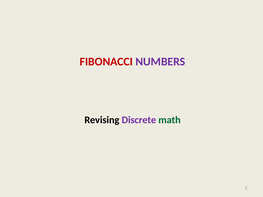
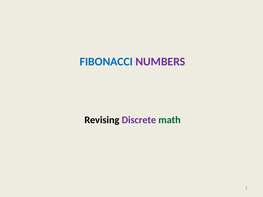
FIBONACCI colour: red -> blue
